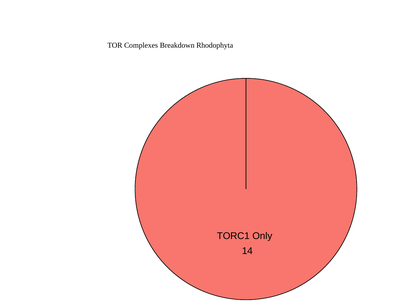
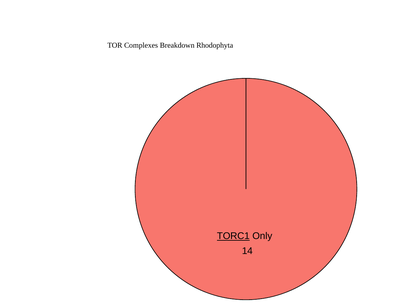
TORC1 underline: none -> present
